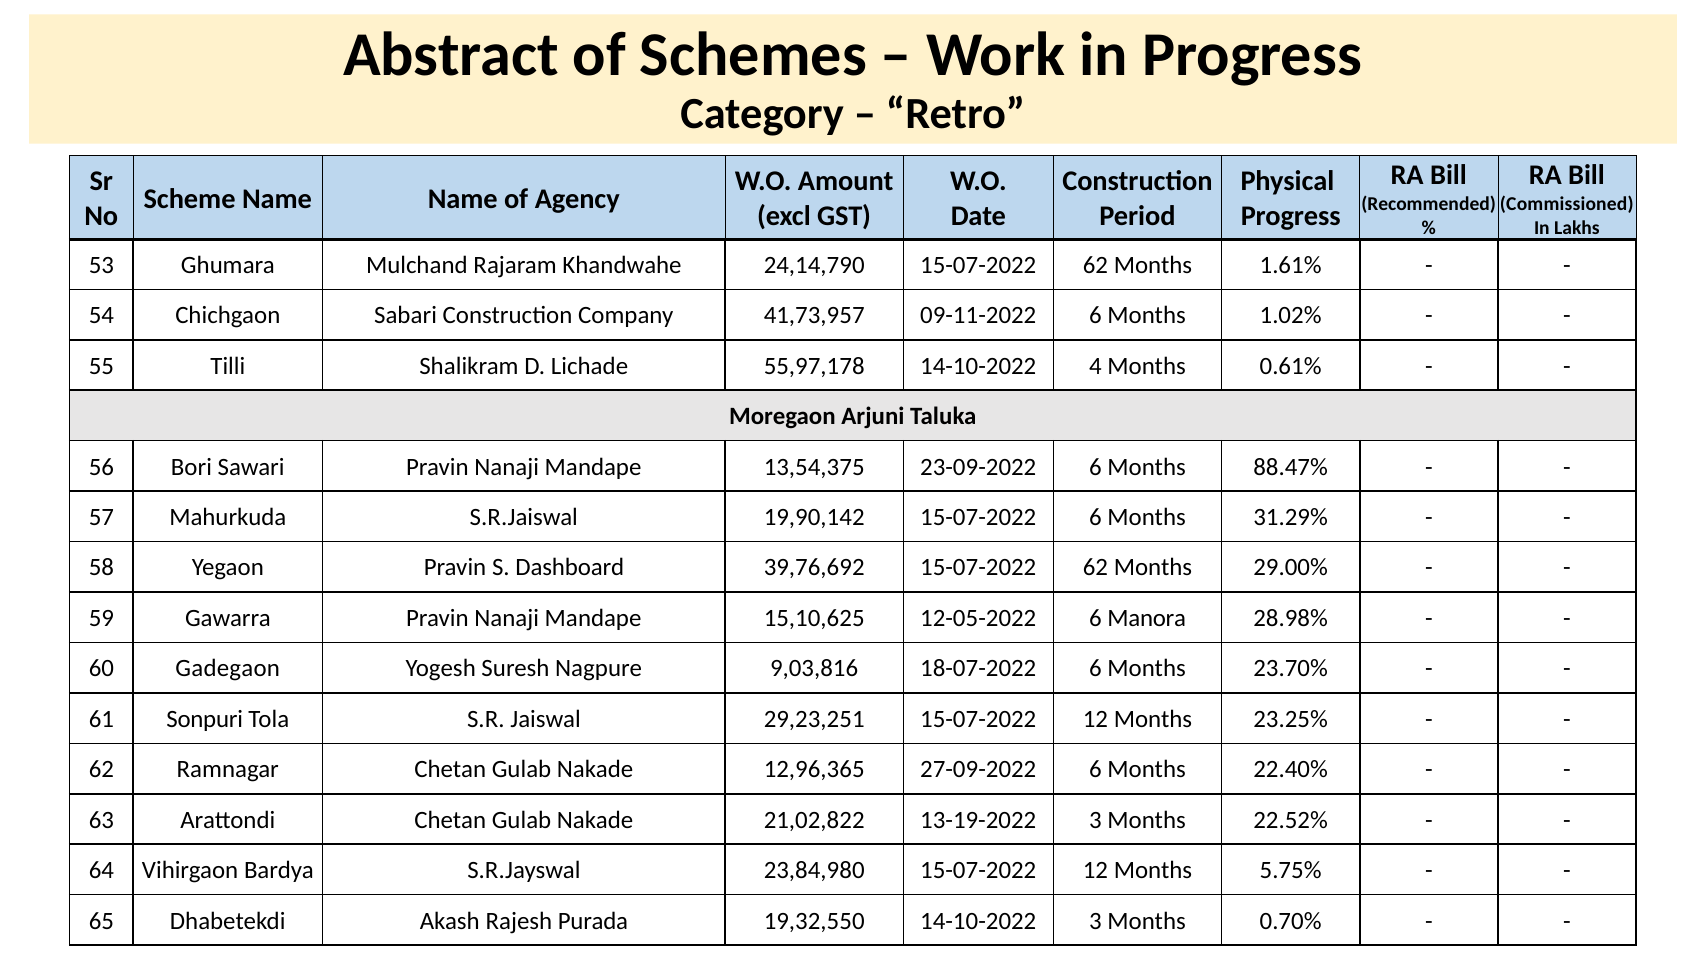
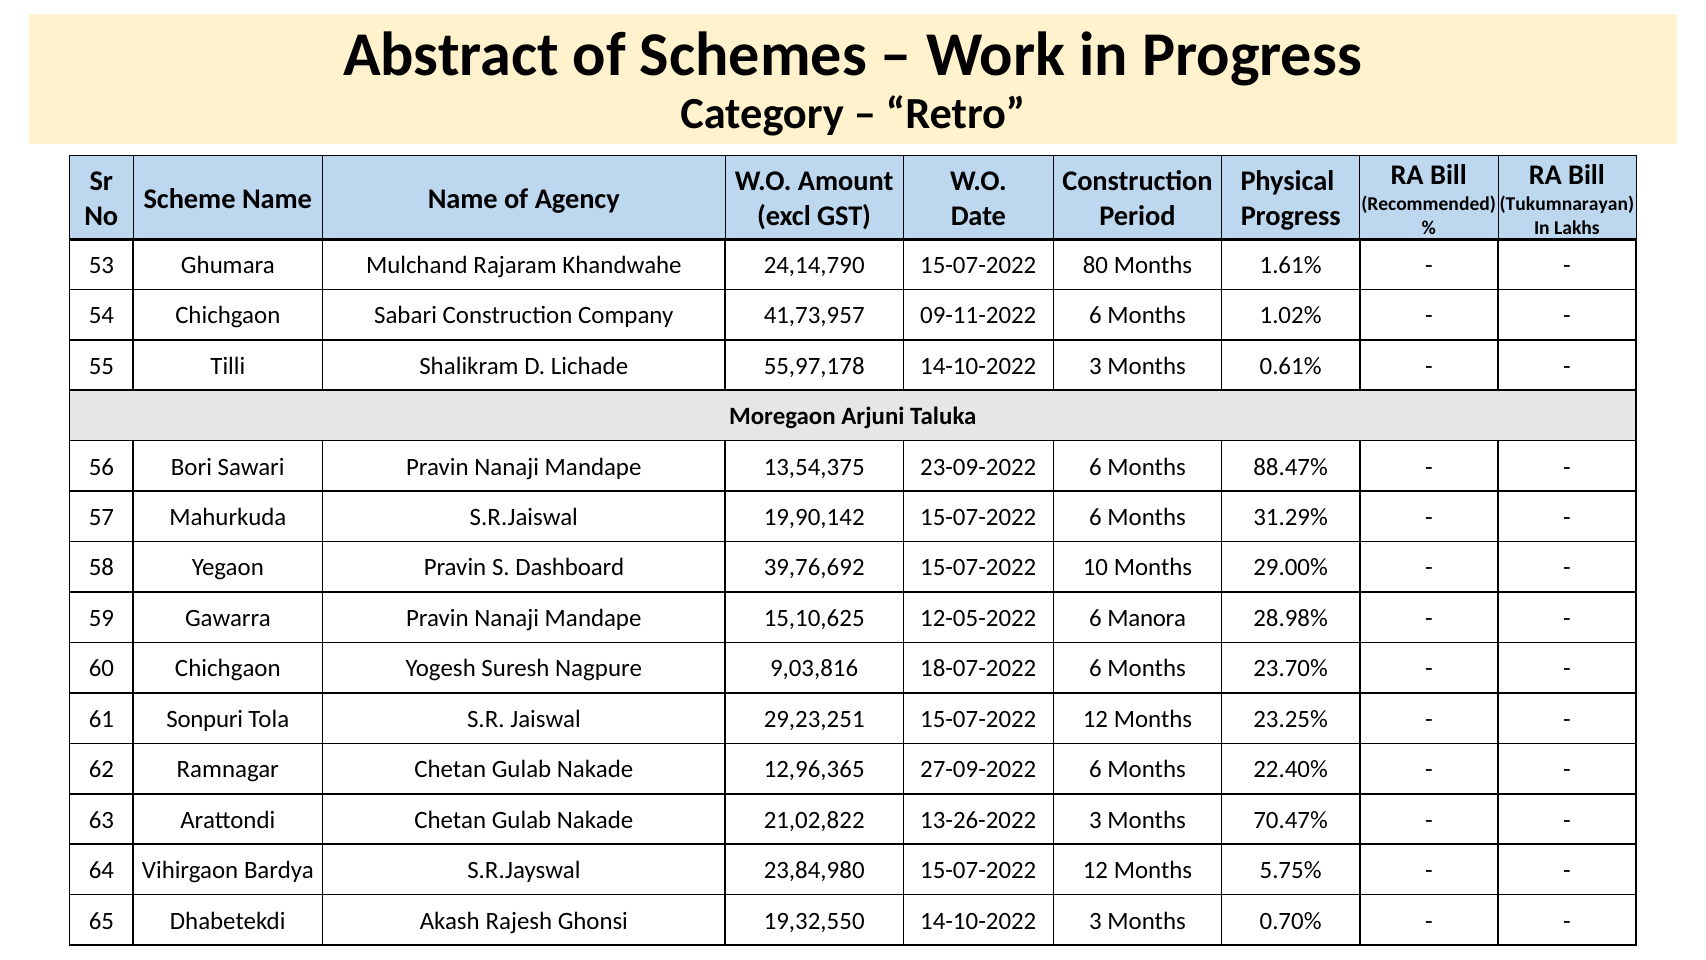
Commissioned: Commissioned -> Tukumnarayan
24,14,790 15-07-2022 62: 62 -> 80
55,97,178 14-10-2022 4: 4 -> 3
39,76,692 15-07-2022 62: 62 -> 10
60 Gadegaon: Gadegaon -> Chichgaon
13-19-2022: 13-19-2022 -> 13-26-2022
22.52%: 22.52% -> 70.47%
Purada: Purada -> Ghonsi
